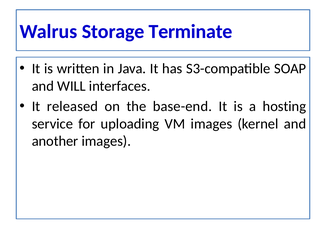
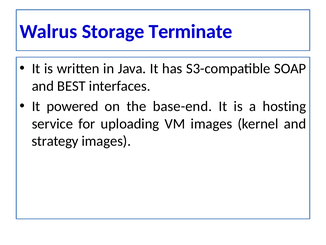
WILL: WILL -> BEST
released: released -> powered
another: another -> strategy
